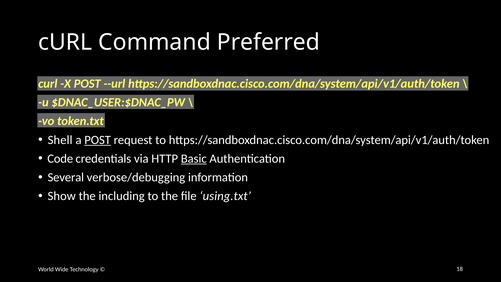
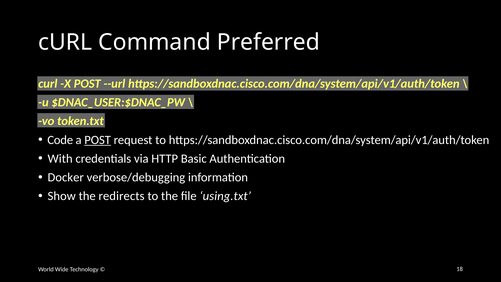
Shell: Shell -> Code
Code: Code -> With
Basic underline: present -> none
Several: Several -> Docker
including: including -> redirects
